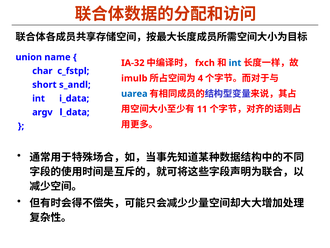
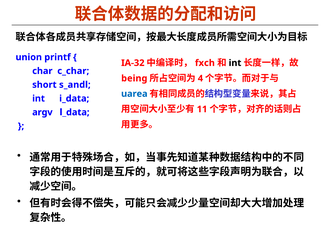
name: name -> printf
int at (235, 63) colour: blue -> black
c_fstpl: c_fstpl -> c_char
imulb: imulb -> being
